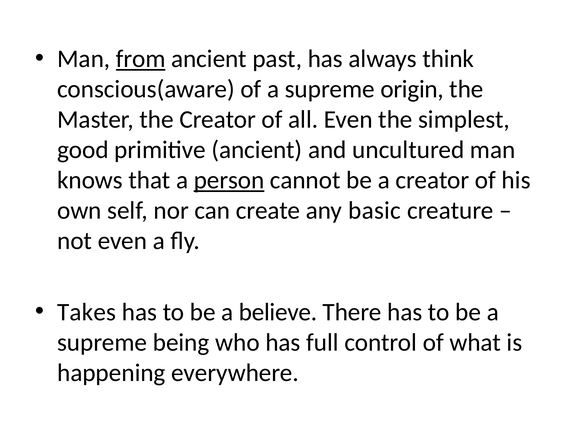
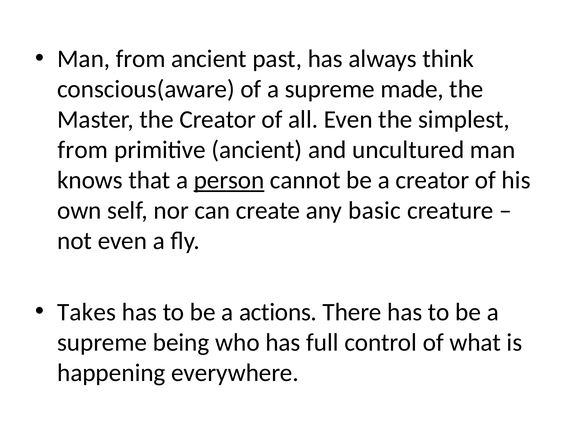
from at (141, 59) underline: present -> none
origin: origin -> made
good at (83, 150): good -> from
believe: believe -> actions
